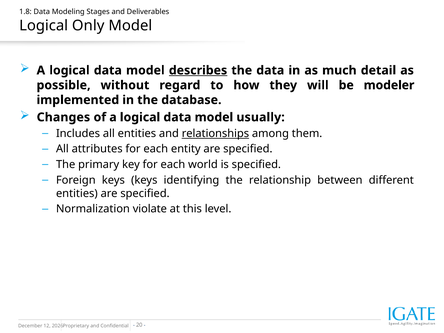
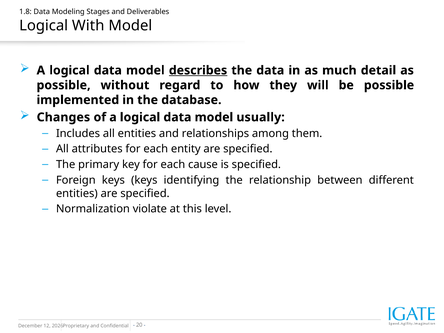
Only: Only -> With
be modeler: modeler -> possible
relationships underline: present -> none
world: world -> cause
